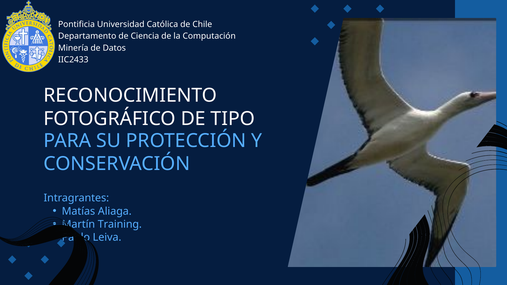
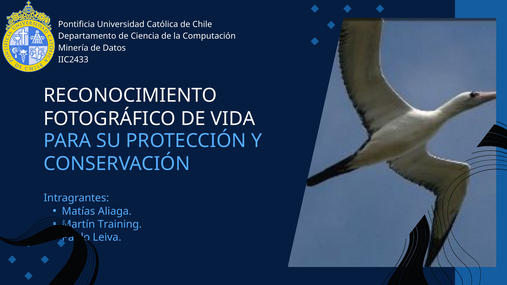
TIPO: TIPO -> VIDA
